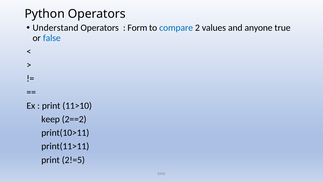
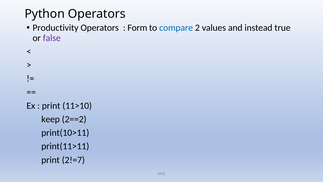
Understand: Understand -> Productivity
anyone: anyone -> instead
false colour: blue -> purple
2!=5: 2!=5 -> 2!=7
